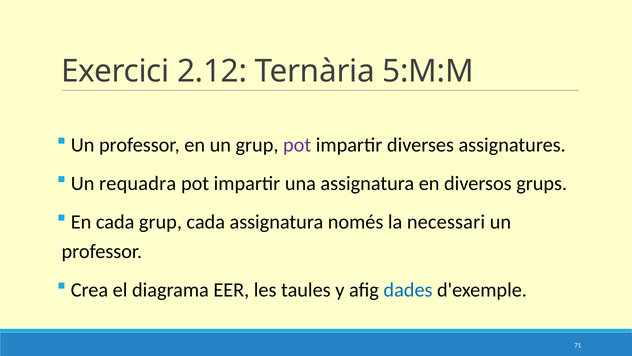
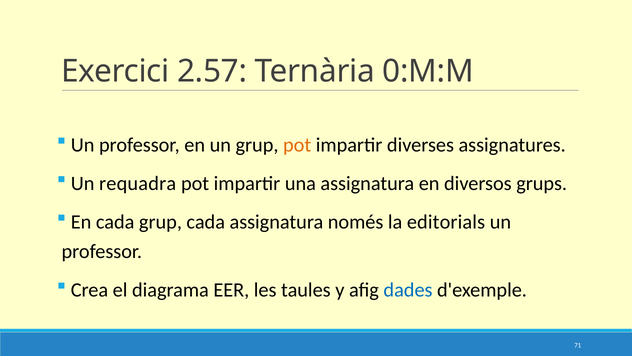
2.12: 2.12 -> 2.57
5:M:M: 5:M:M -> 0:M:M
pot at (297, 145) colour: purple -> orange
necessari: necessari -> editorials
